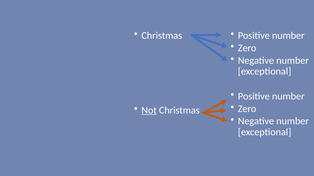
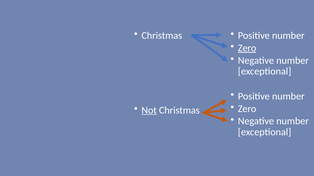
Zero at (247, 48) underline: none -> present
